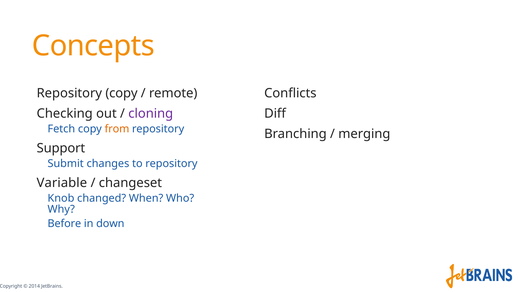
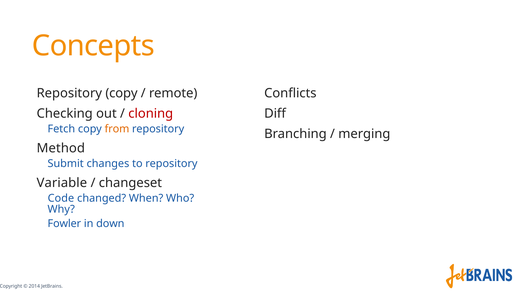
cloning colour: purple -> red
Support: Support -> Method
Knob: Knob -> Code
Before: Before -> Fowler
